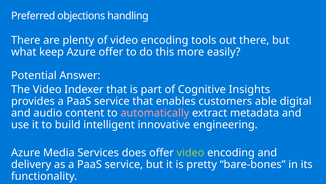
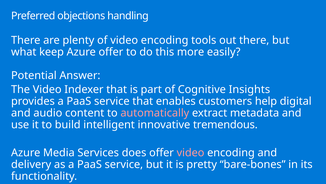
able: able -> help
engineering: engineering -> tremendous
video at (191, 152) colour: light green -> pink
